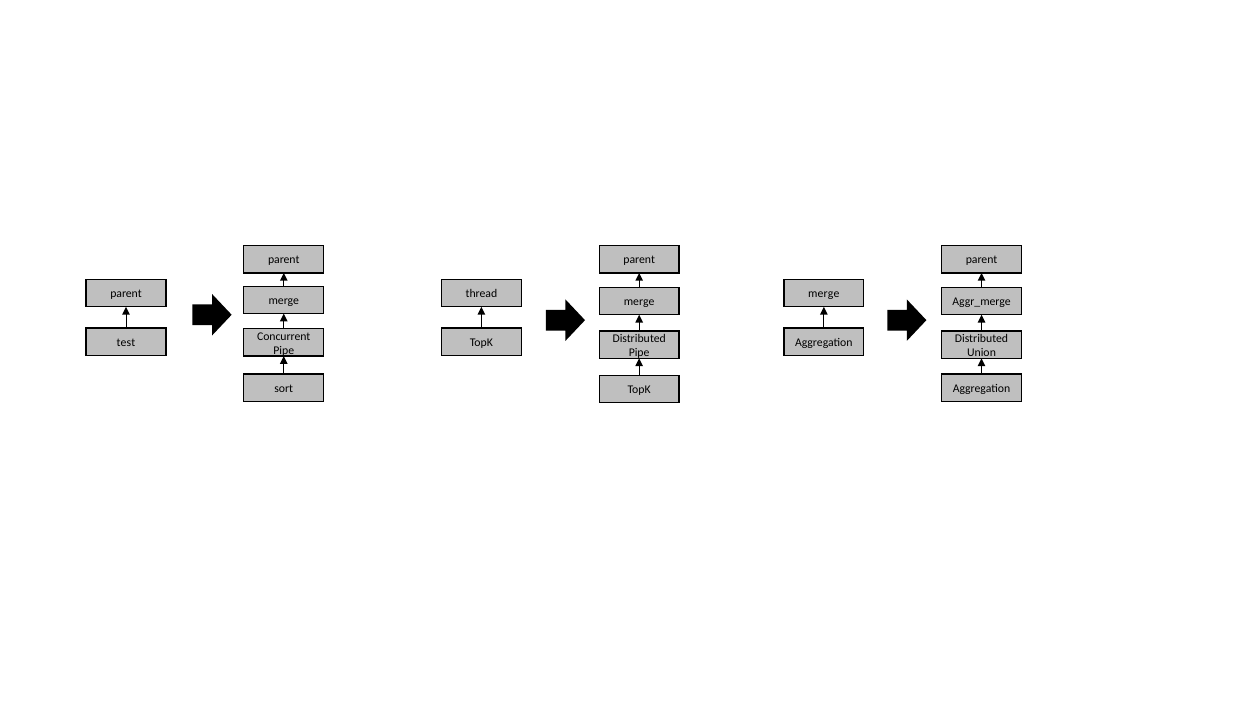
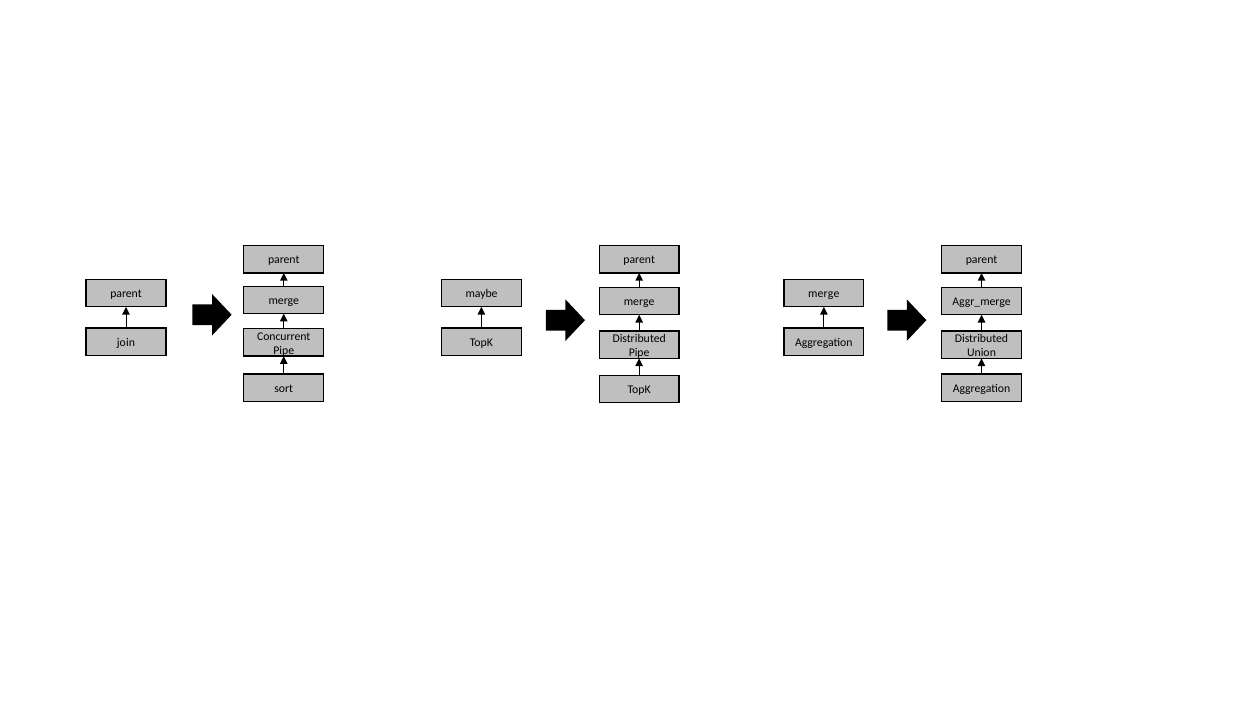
thread: thread -> maybe
test: test -> join
